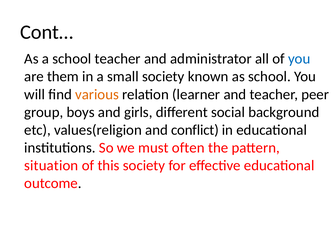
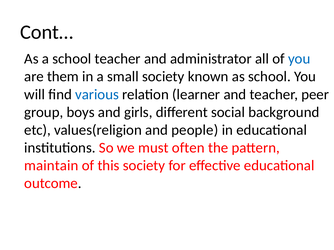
various colour: orange -> blue
conflict: conflict -> people
situation: situation -> maintain
